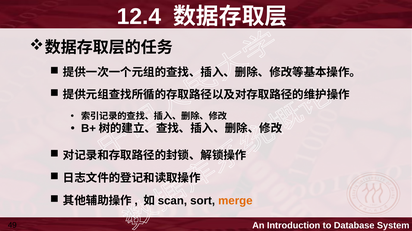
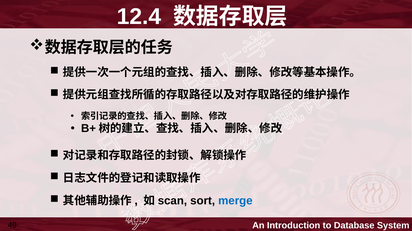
merge colour: orange -> blue
